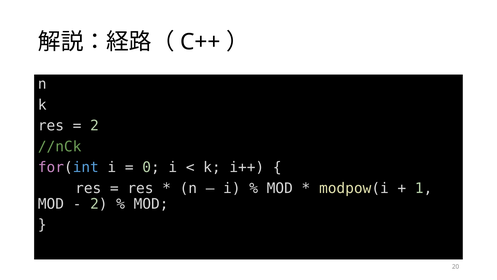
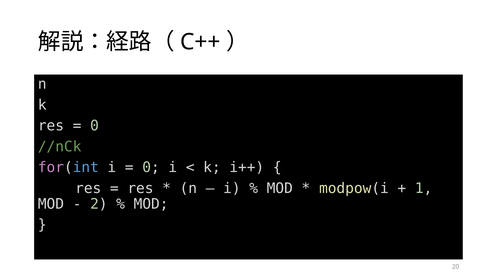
2 at (94, 126): 2 -> 0
